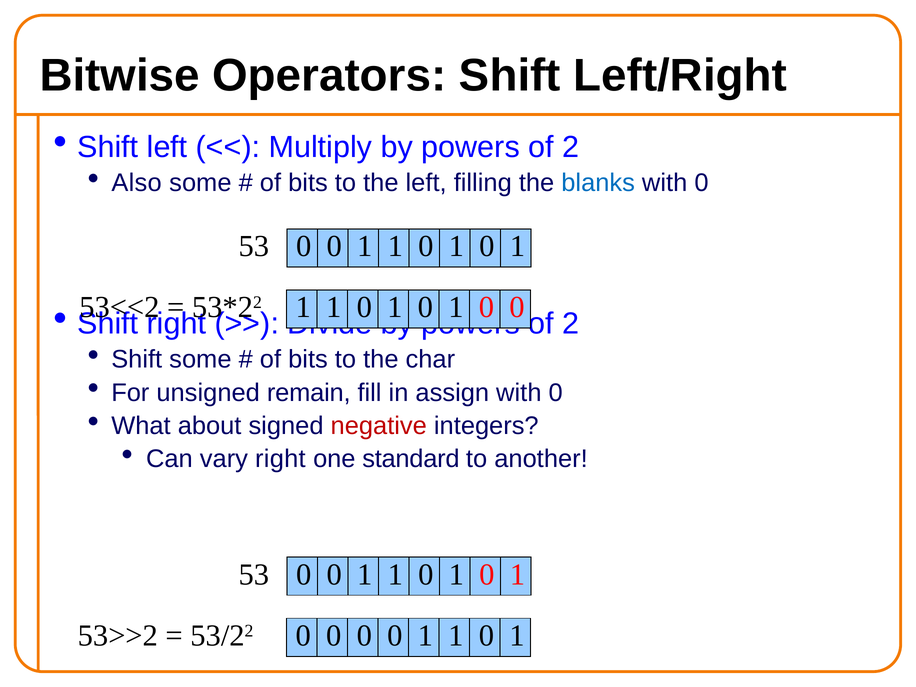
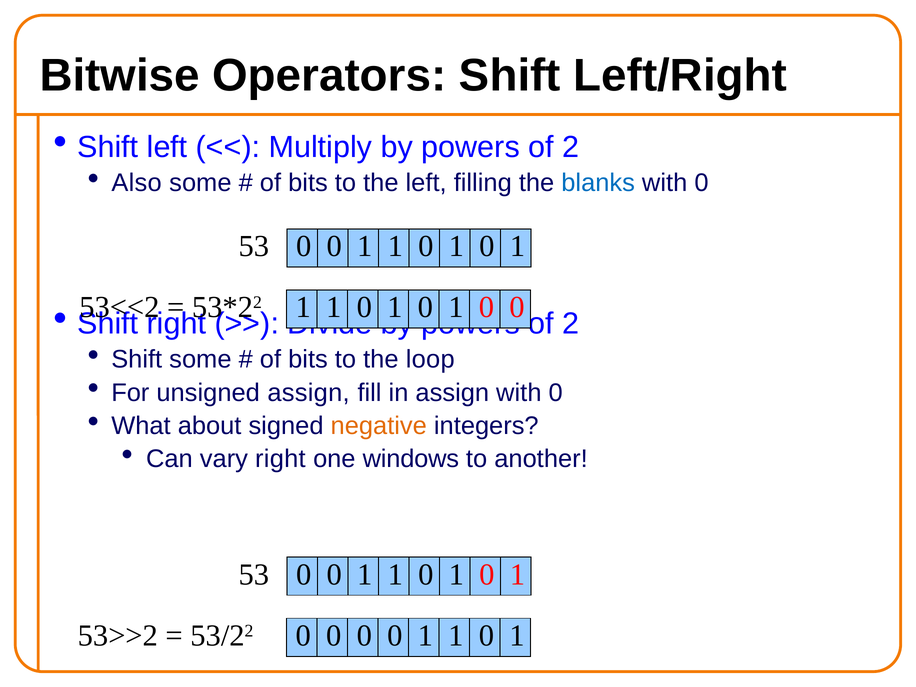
char: char -> loop
unsigned remain: remain -> assign
negative colour: red -> orange
standard: standard -> windows
